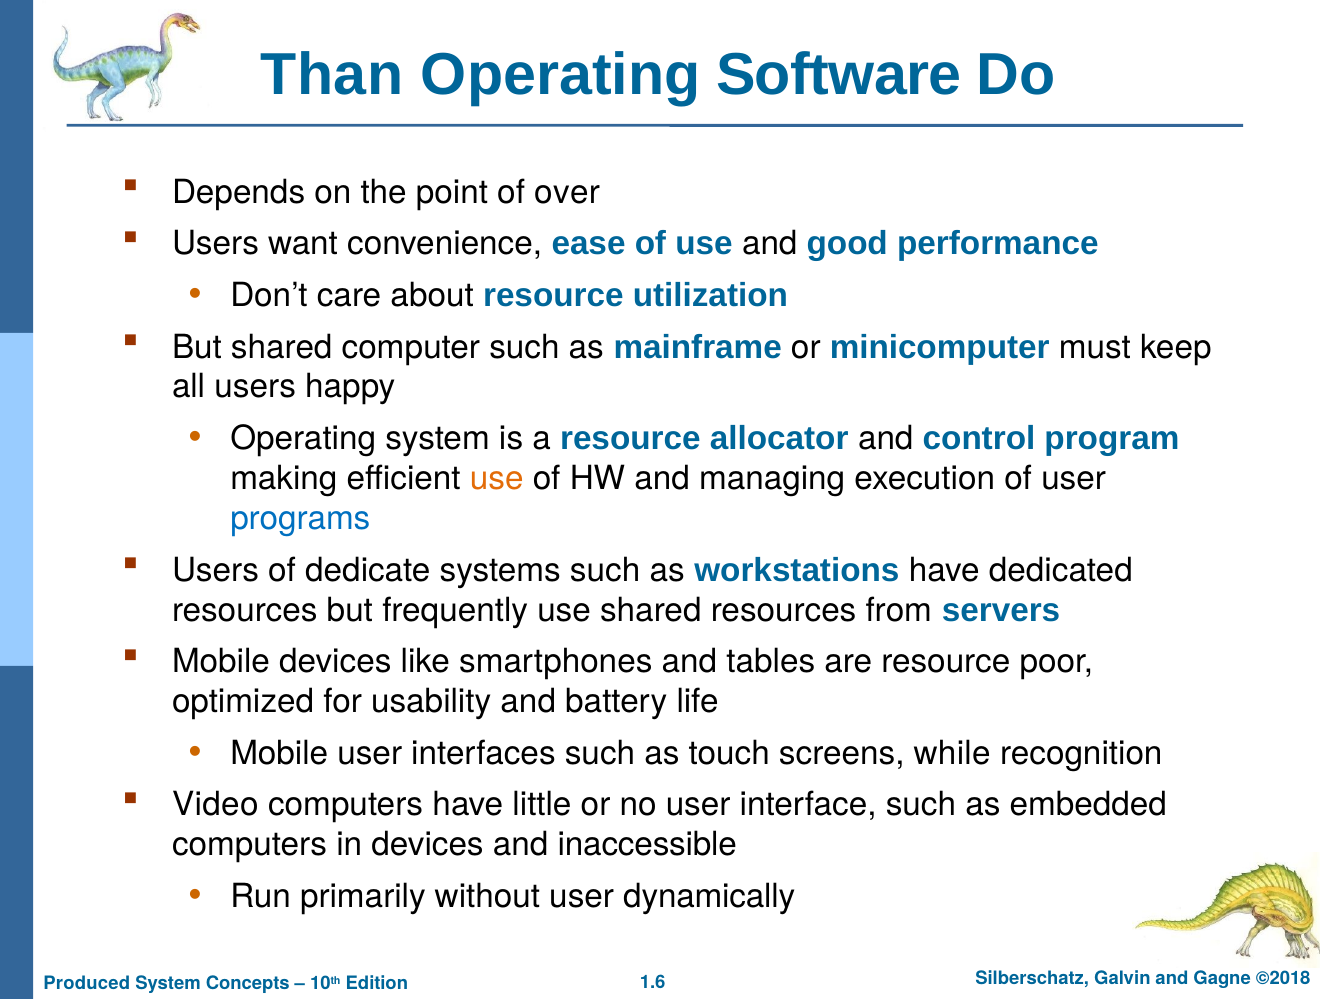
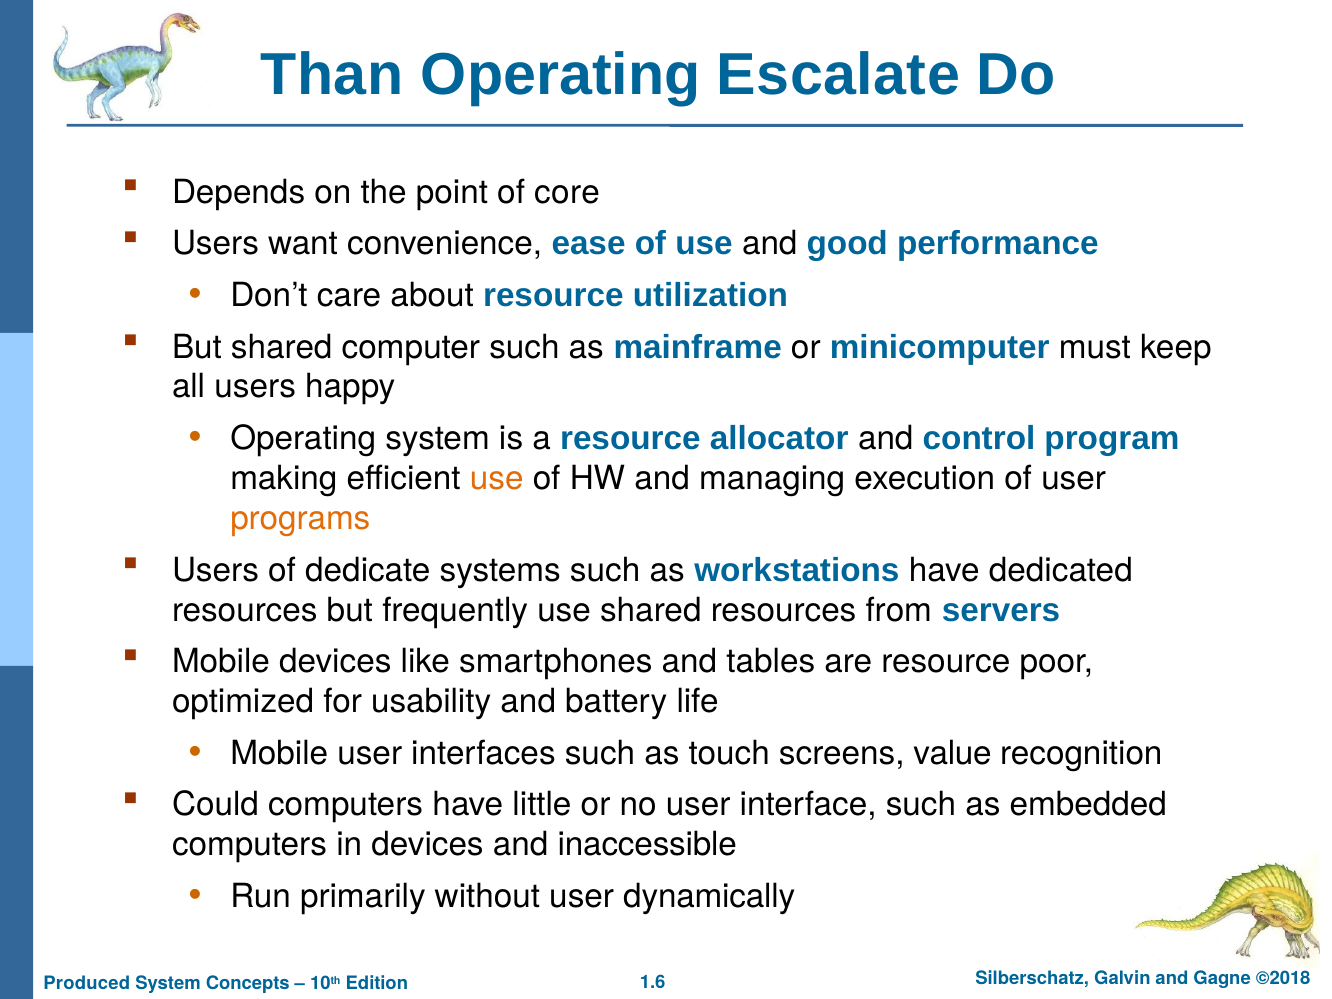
Software: Software -> Escalate
over: over -> core
programs colour: blue -> orange
while: while -> value
Video: Video -> Could
